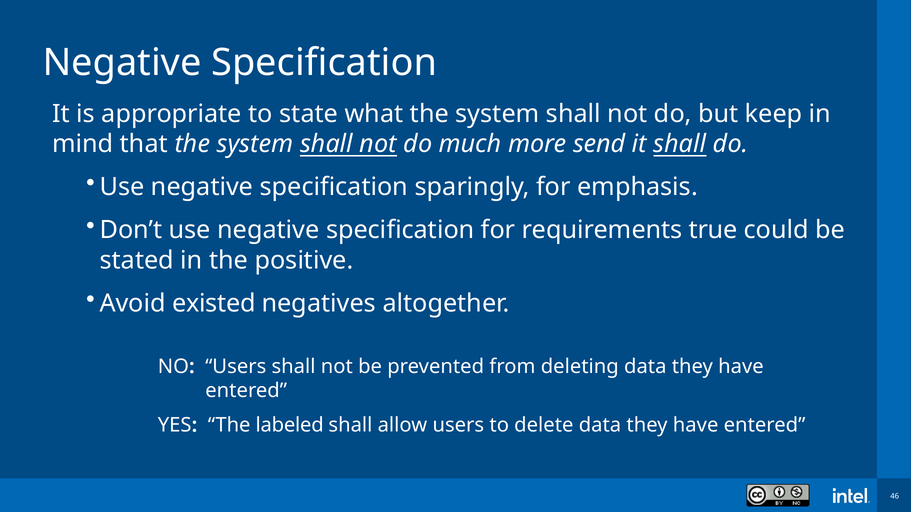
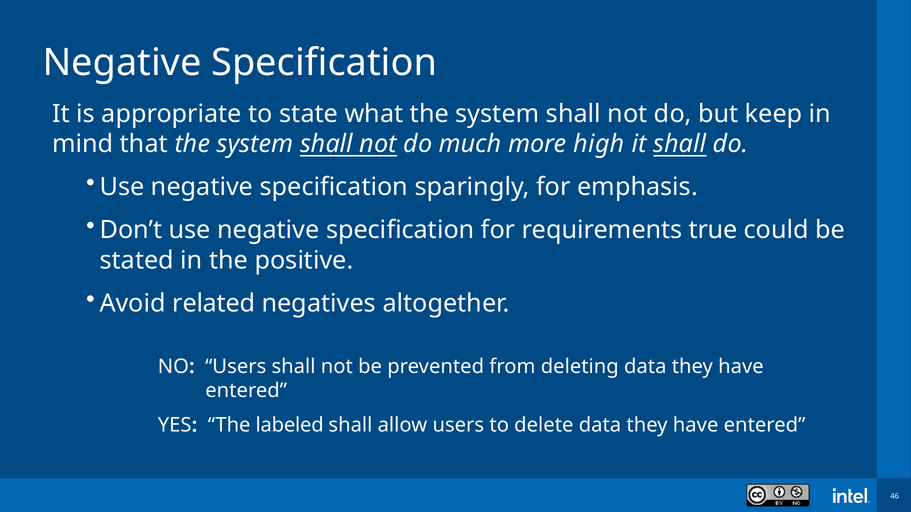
send: send -> high
existed: existed -> related
